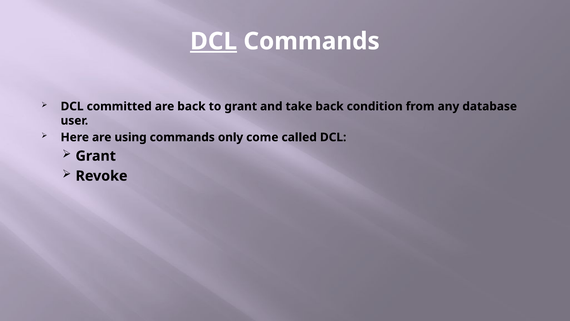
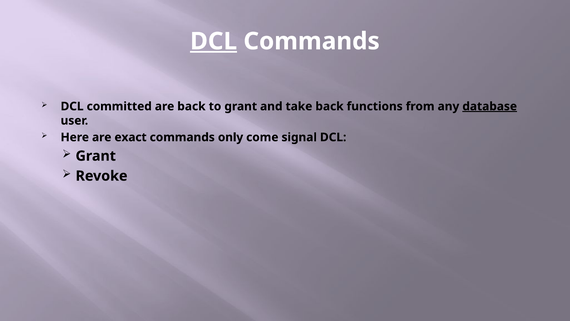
condition: condition -> functions
database underline: none -> present
using: using -> exact
called: called -> signal
